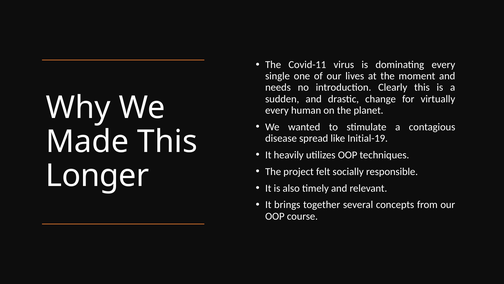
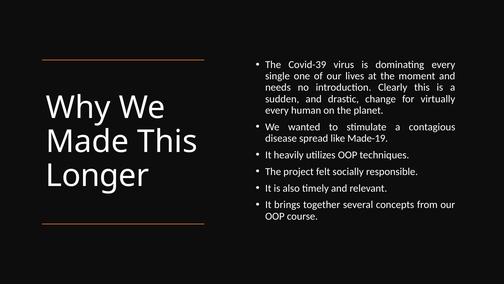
Covid-11: Covid-11 -> Covid-39
Initial-19: Initial-19 -> Made-19
